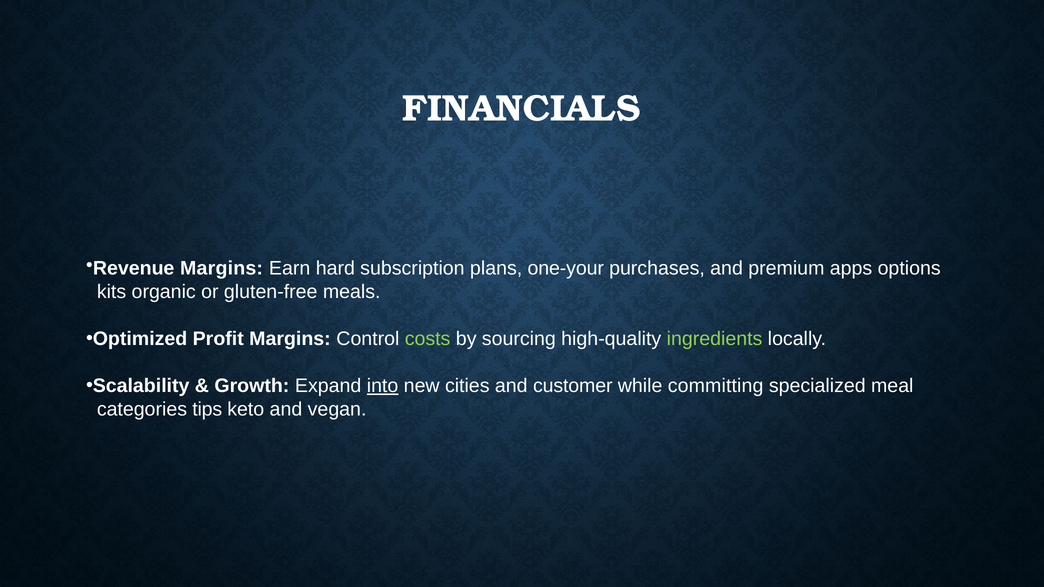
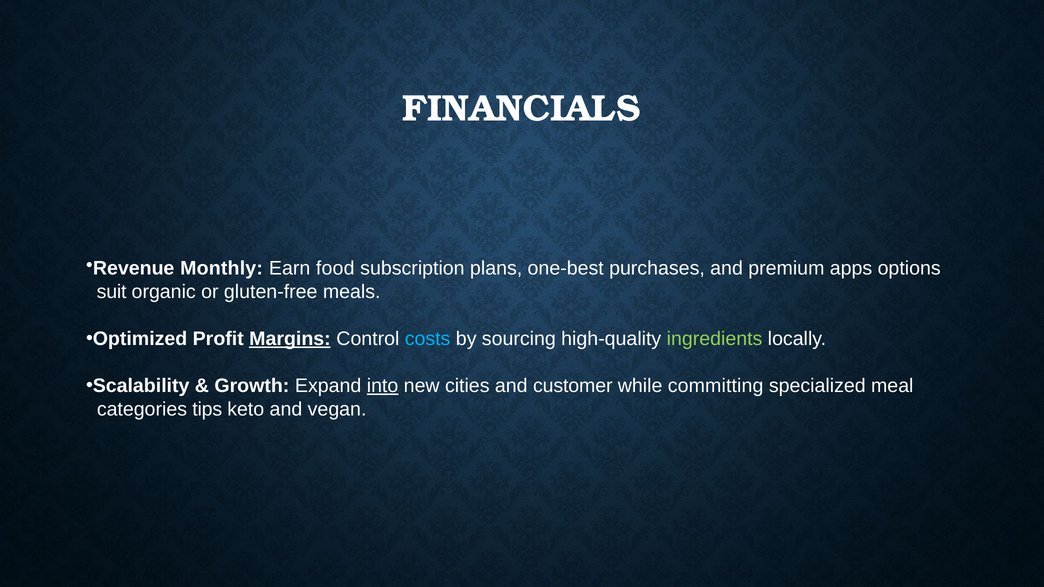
Revenue Margins: Margins -> Monthly
hard: hard -> food
one-your: one-your -> one-best
kits: kits -> suit
Margins at (290, 339) underline: none -> present
costs colour: light green -> light blue
